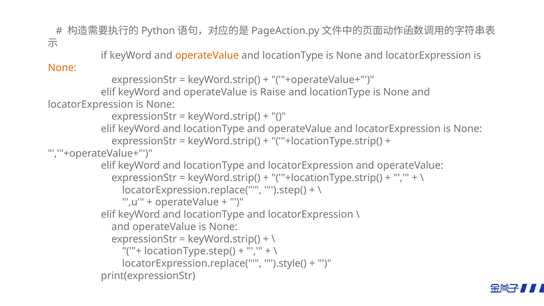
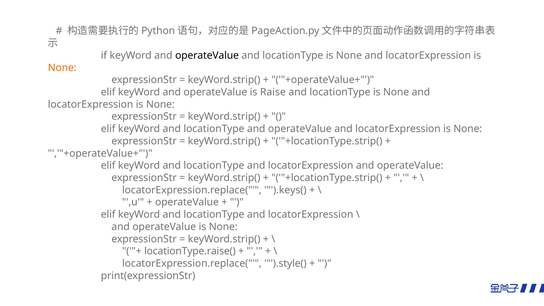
operateValue at (207, 55) colour: orange -> black
).step(: ).step( -> ).keys(
locationType.step(: locationType.step( -> locationType.raise(
